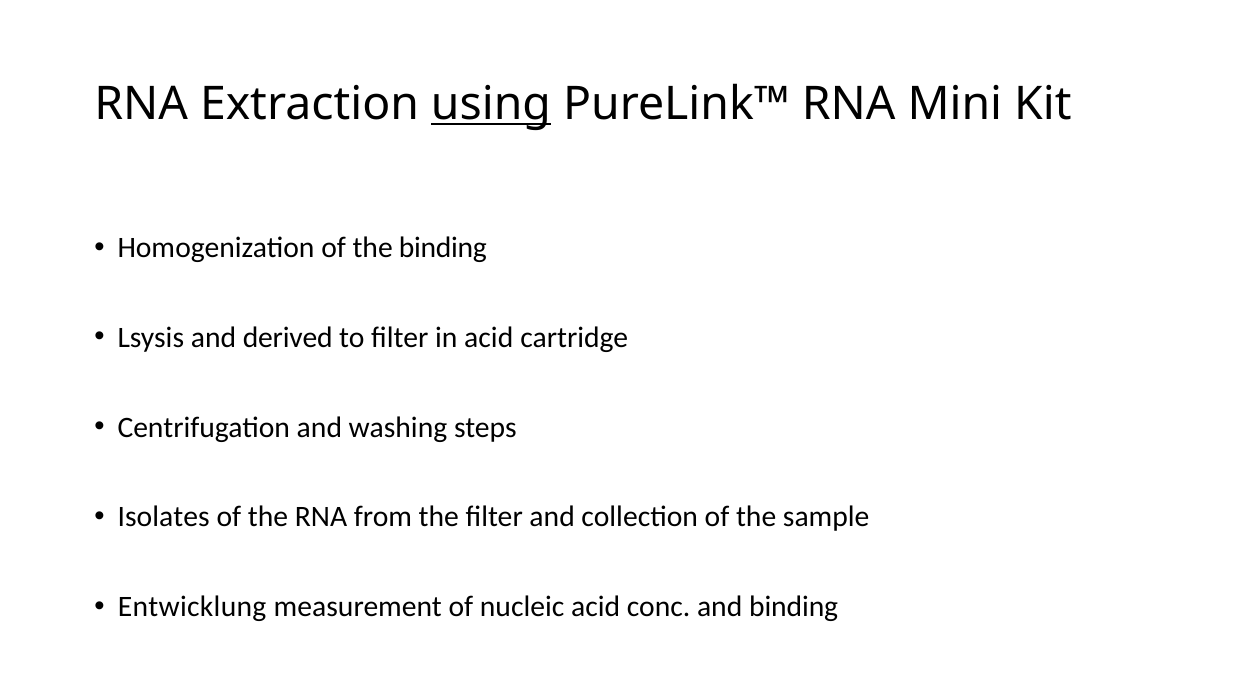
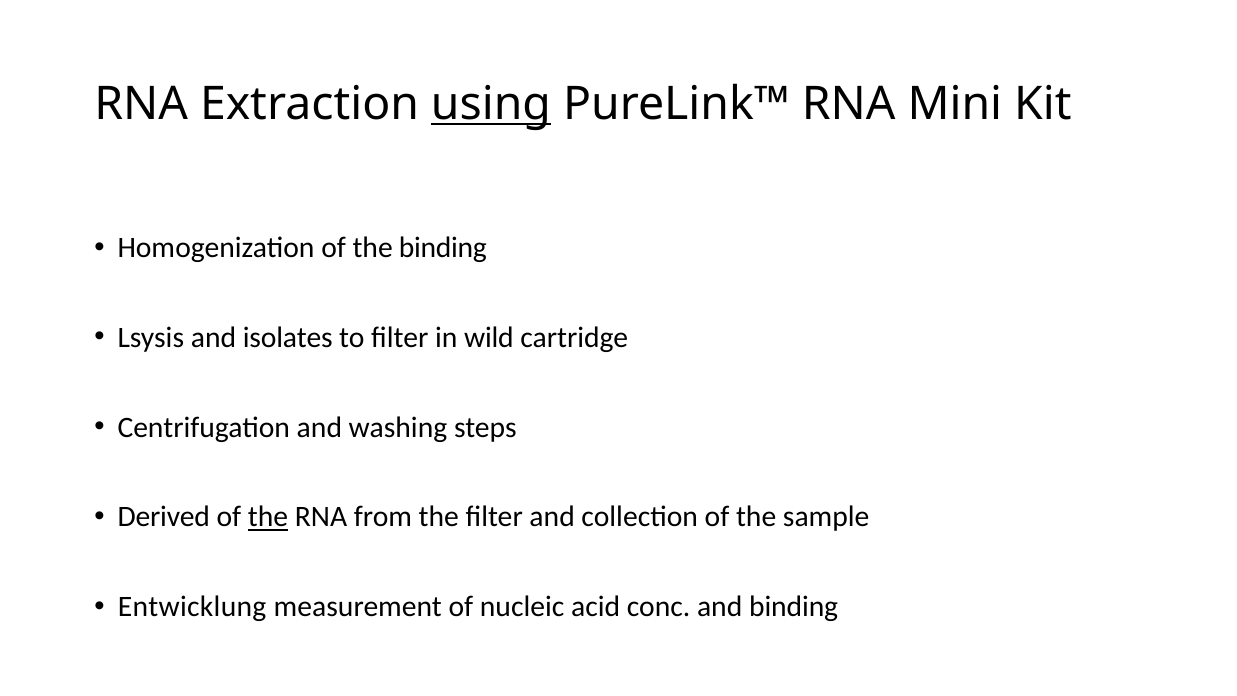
derived: derived -> isolates
in acid: acid -> wild
Isolates: Isolates -> Derived
the at (268, 517) underline: none -> present
